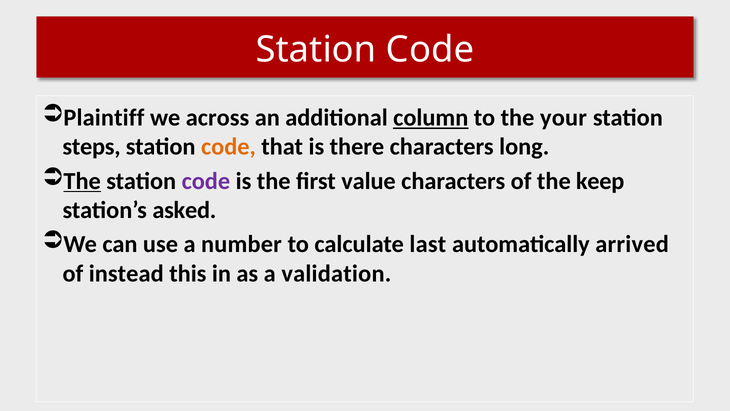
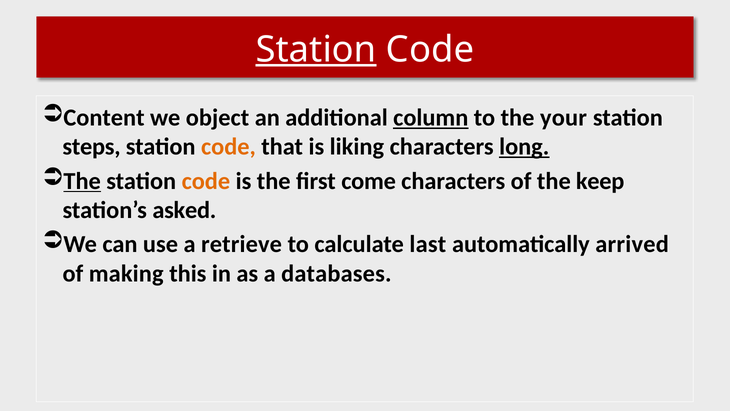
Station at (316, 50) underline: none -> present
Plaintiff: Plaintiff -> Content
across: across -> object
there: there -> liking
long underline: none -> present
code at (206, 181) colour: purple -> orange
value: value -> come
number: number -> retrieve
instead: instead -> making
validation: validation -> databases
